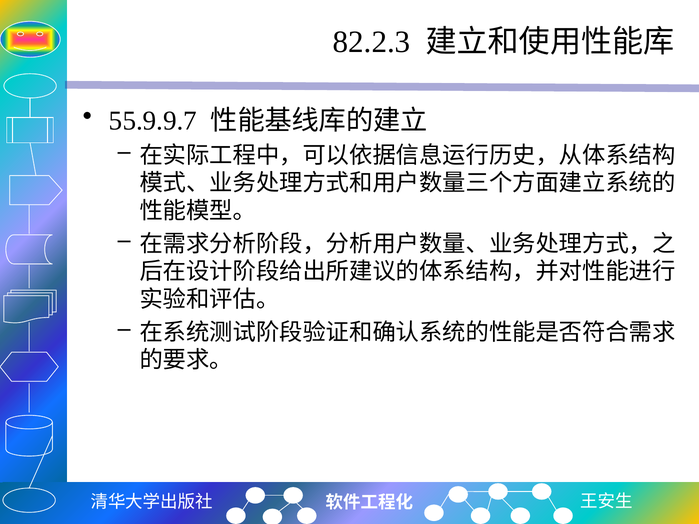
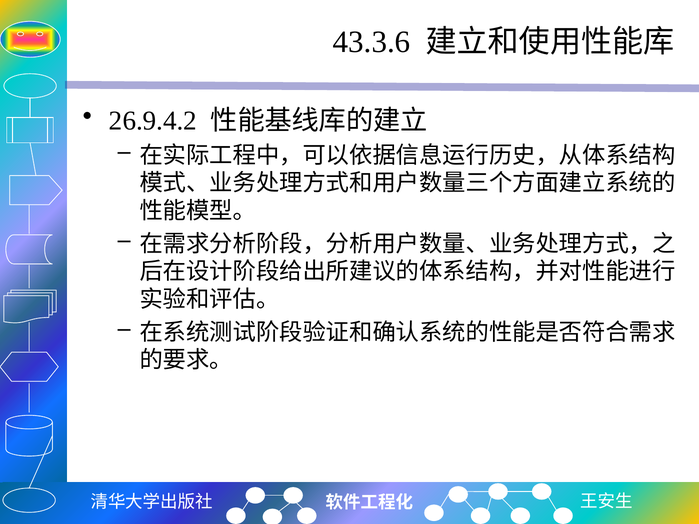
82.2.3: 82.2.3 -> 43.3.6
55.9.9.7: 55.9.9.7 -> 26.9.4.2
